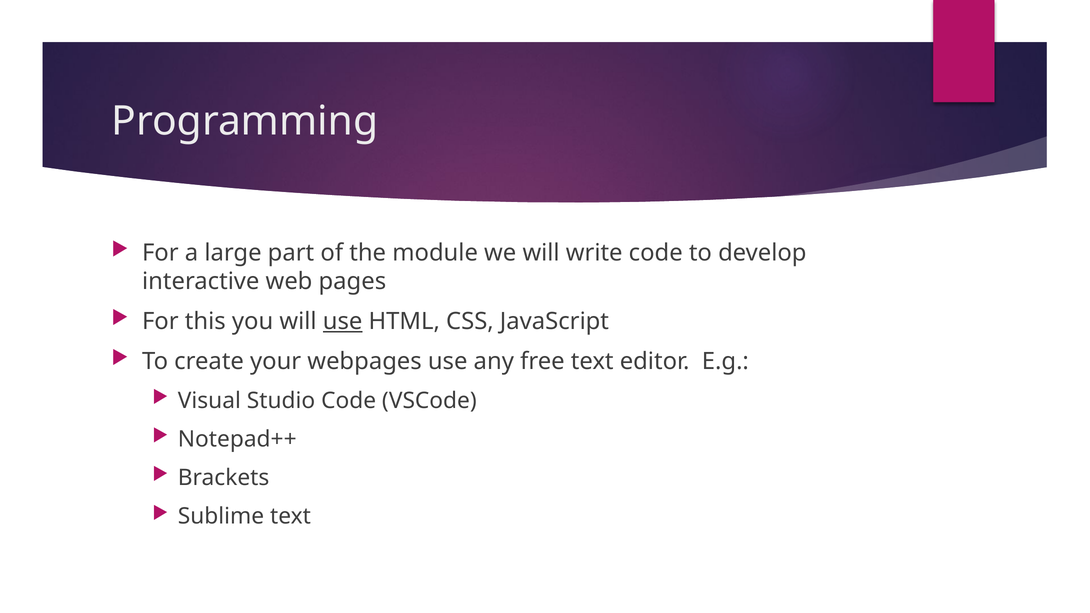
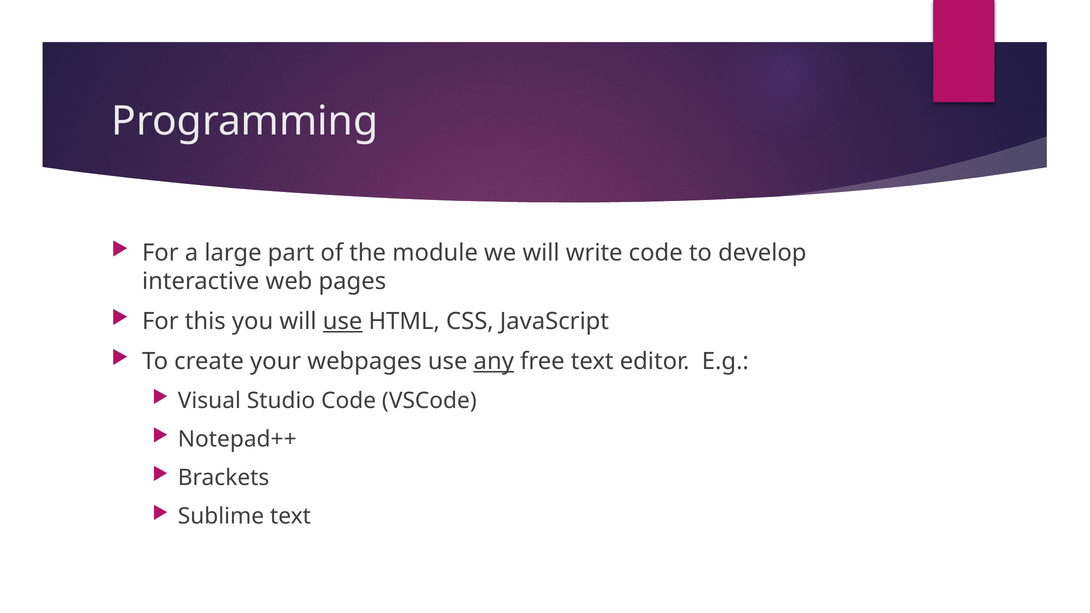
any underline: none -> present
